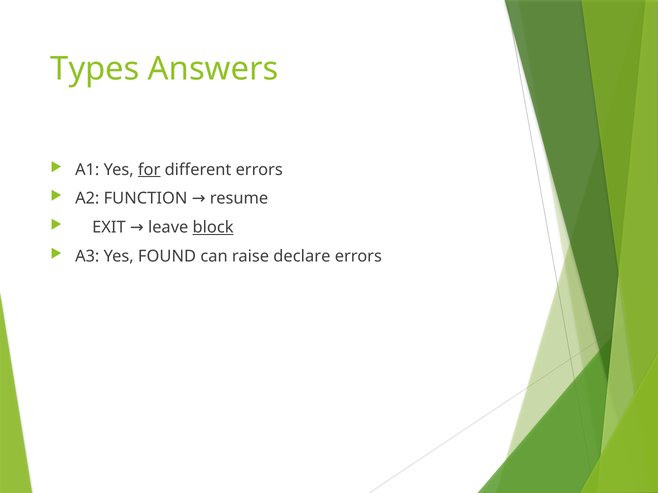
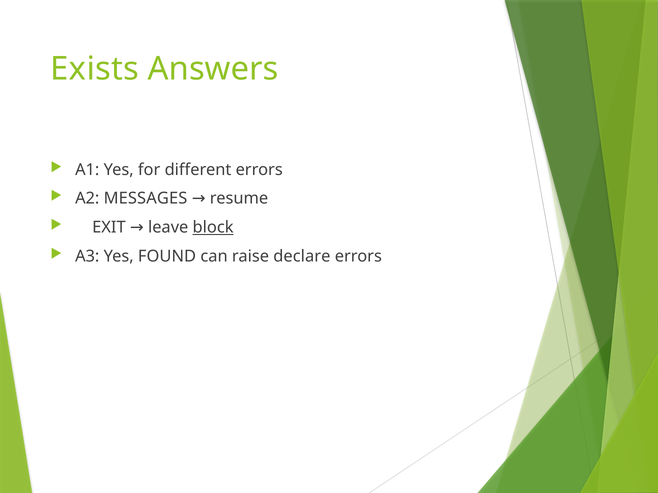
Types: Types -> Exists
for underline: present -> none
FUNCTION: FUNCTION -> MESSAGES
